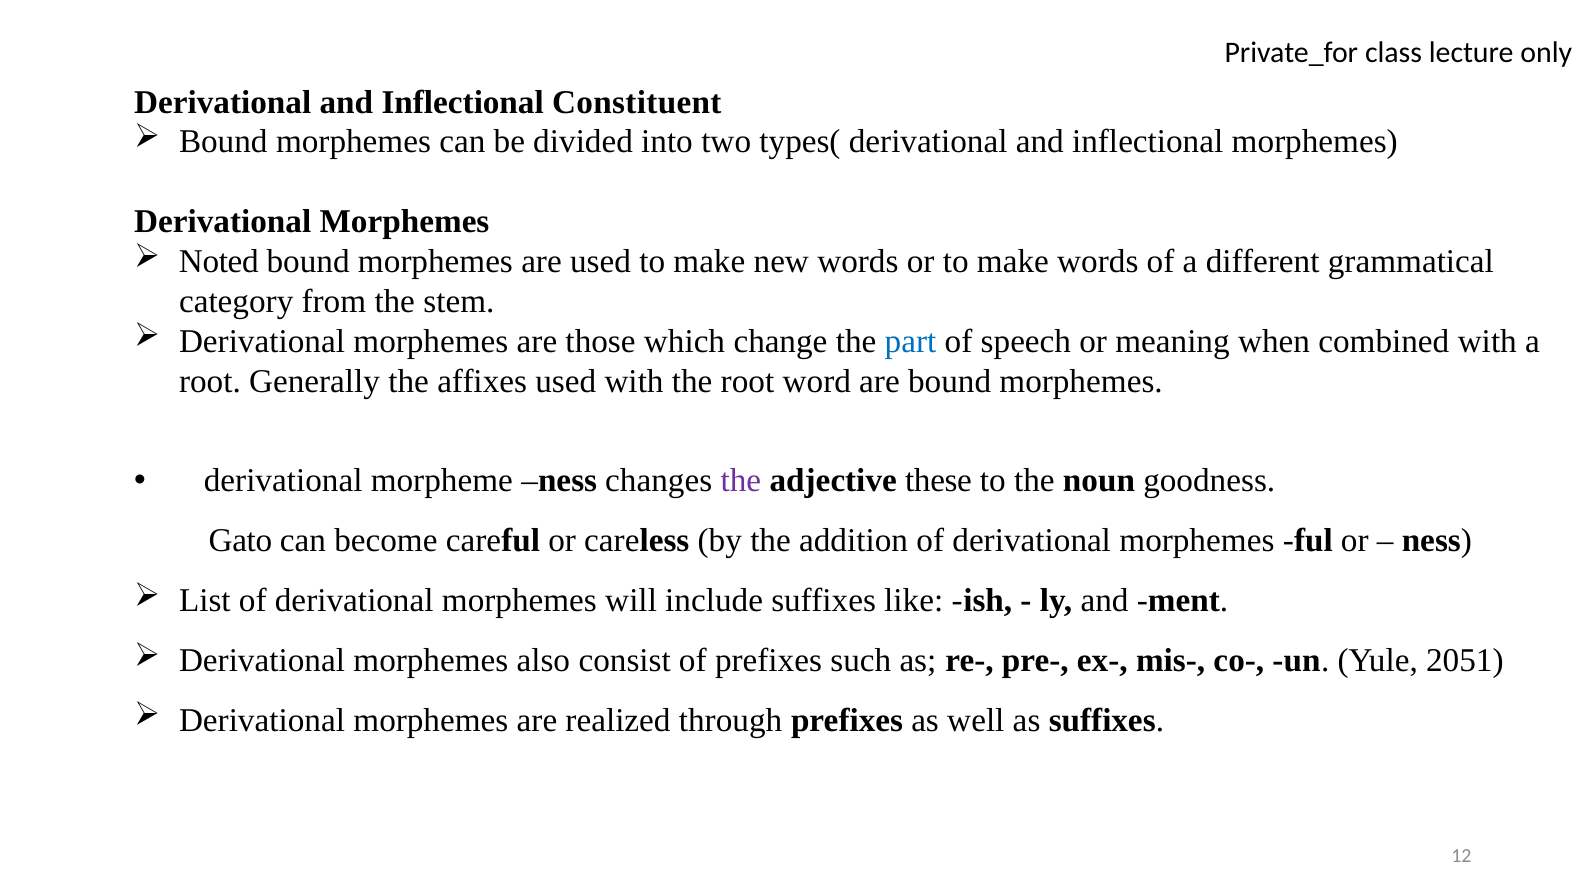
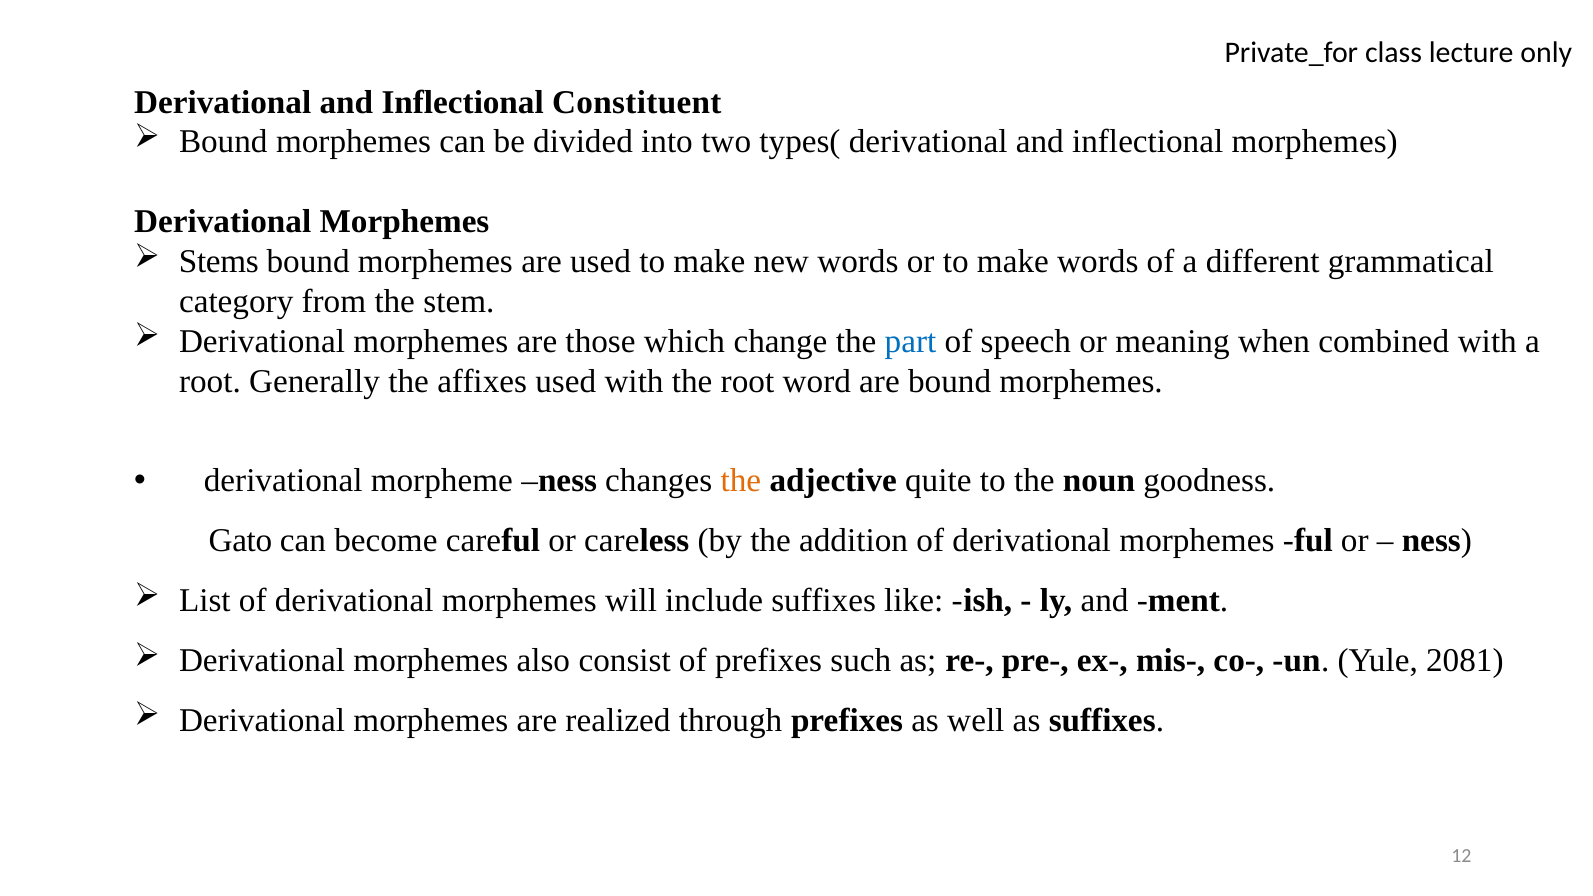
Noted: Noted -> Stems
the at (741, 481) colour: purple -> orange
these: these -> quite
2051: 2051 -> 2081
